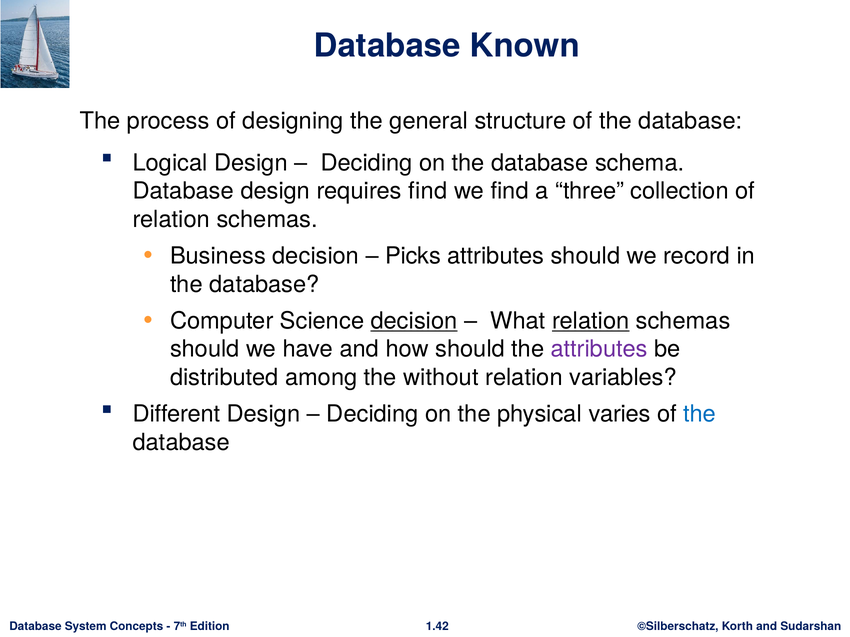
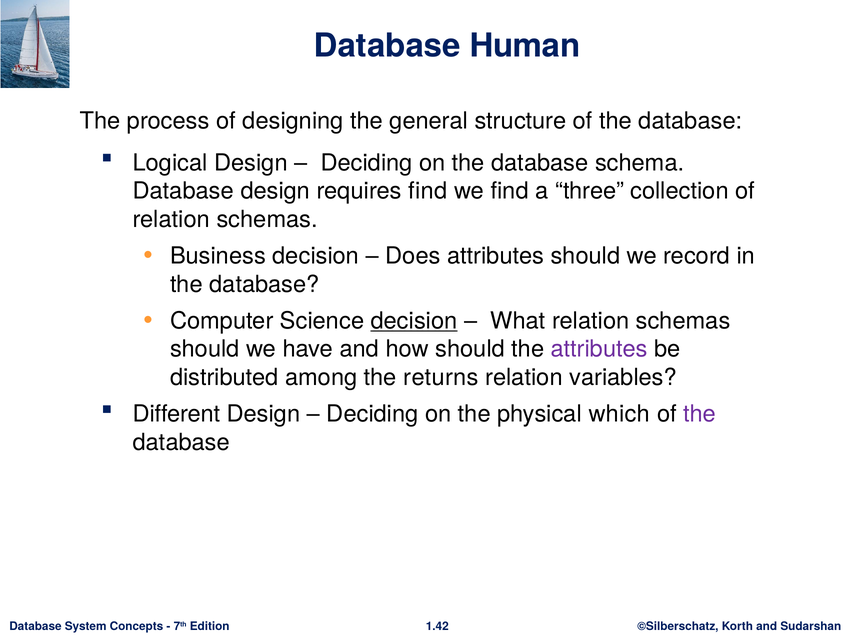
Known: Known -> Human
Picks: Picks -> Does
relation at (591, 321) underline: present -> none
without: without -> returns
varies: varies -> which
the at (700, 414) colour: blue -> purple
